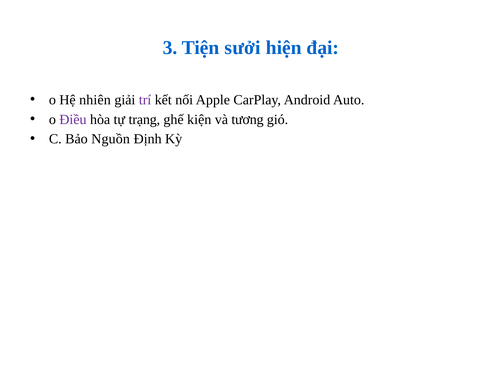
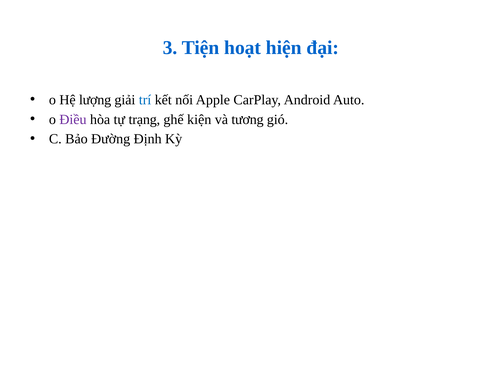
sưởi: sưởi -> hoạt
nhiên: nhiên -> lượng
trí colour: purple -> blue
Nguồn: Nguồn -> Đường
